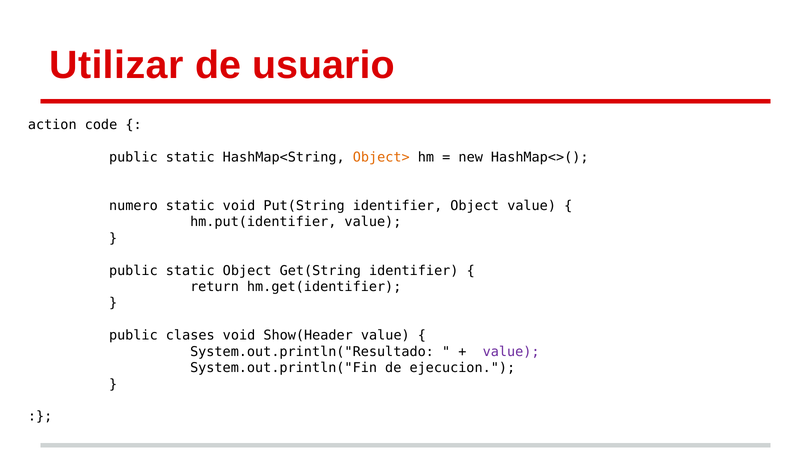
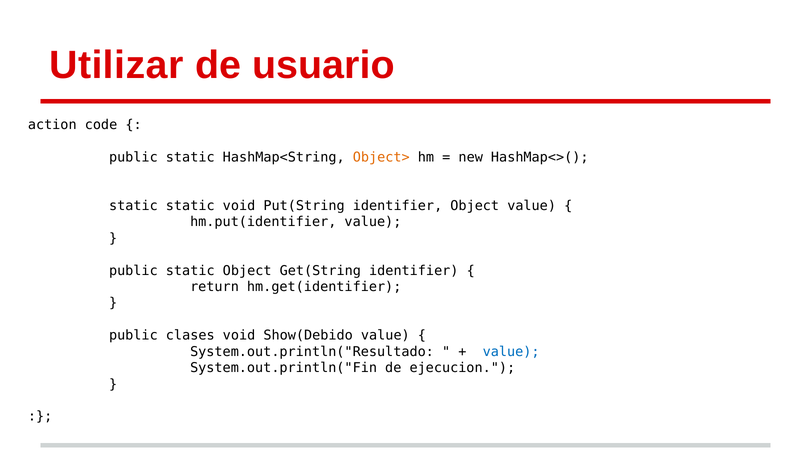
numero at (133, 206): numero -> static
Show(Header: Show(Header -> Show(Debido
value at (511, 352) colour: purple -> blue
